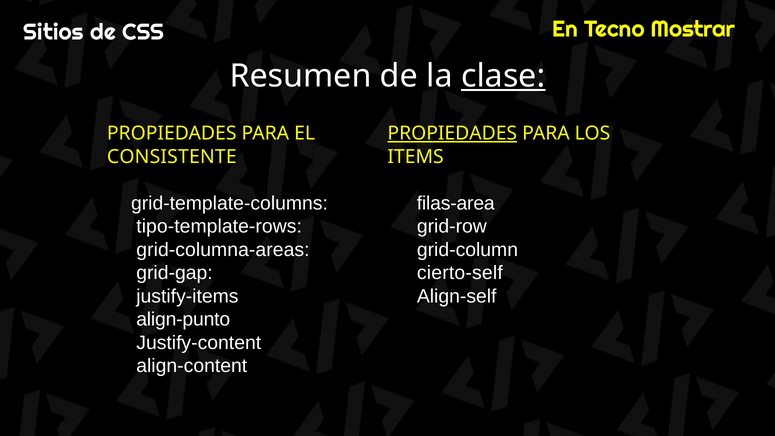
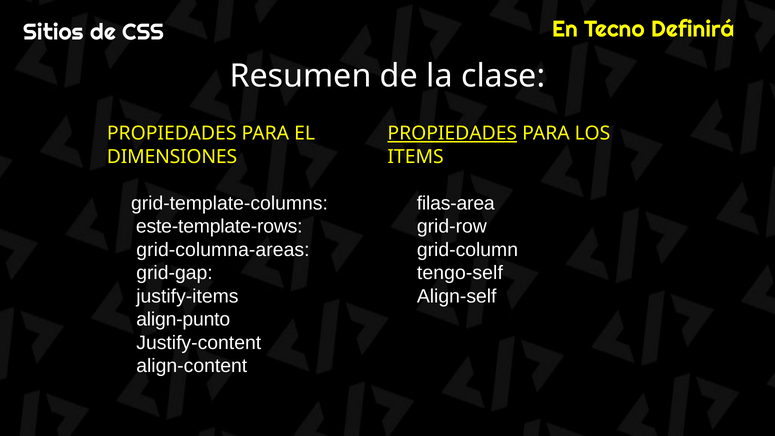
Mostrar: Mostrar -> Definirá
clase underline: present -> none
CONSISTENTE: CONSISTENTE -> DIMENSIONES
tipo-template-rows: tipo-template-rows -> este-template-rows
cierto-self: cierto-self -> tengo-self
